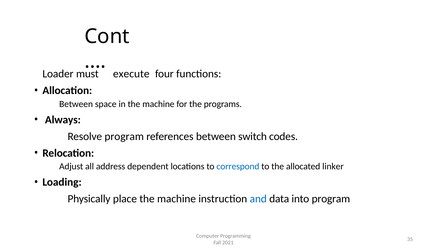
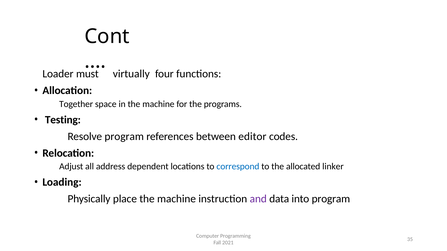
execute: execute -> virtually
Between at (76, 104): Between -> Together
Always: Always -> Testing
switch: switch -> editor
and colour: blue -> purple
